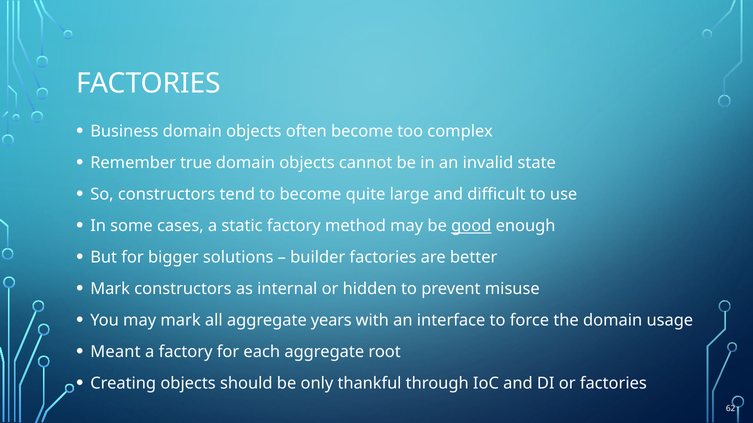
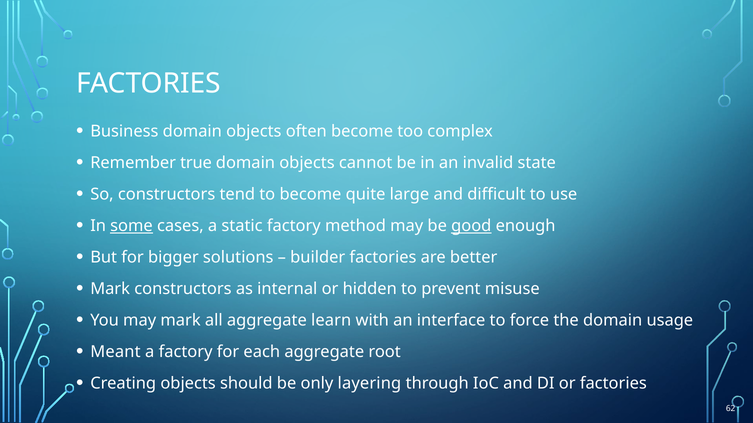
some underline: none -> present
years: years -> learn
thankful: thankful -> layering
